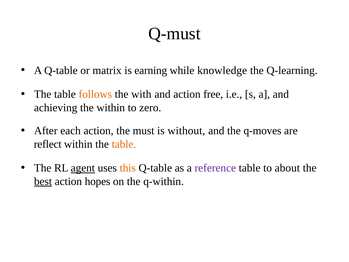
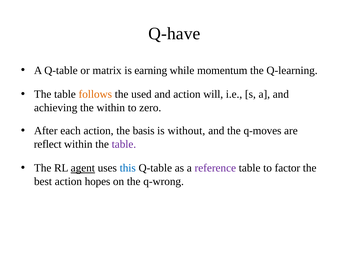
Q-must: Q-must -> Q-have
knowledge: knowledge -> momentum
with: with -> used
free: free -> will
must: must -> basis
table at (124, 144) colour: orange -> purple
this colour: orange -> blue
about: about -> factor
best underline: present -> none
q-within: q-within -> q-wrong
